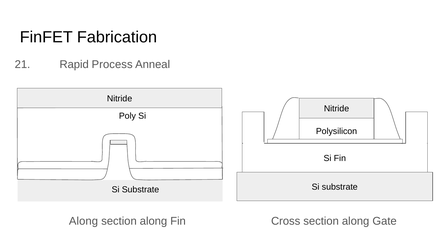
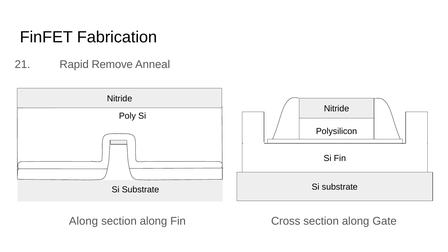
Process: Process -> Remove
